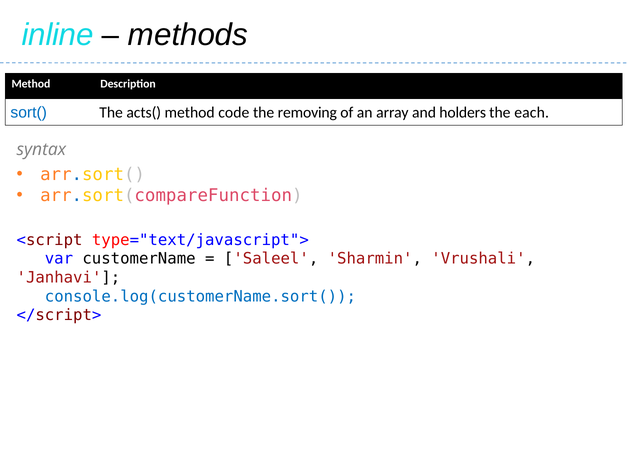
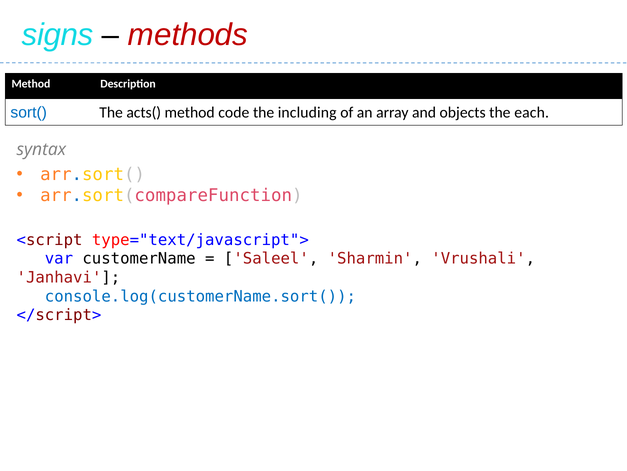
inline: inline -> signs
methods colour: black -> red
removing: removing -> including
holders: holders -> objects
